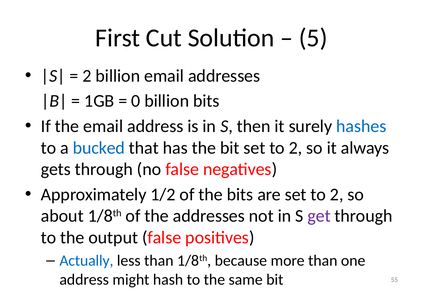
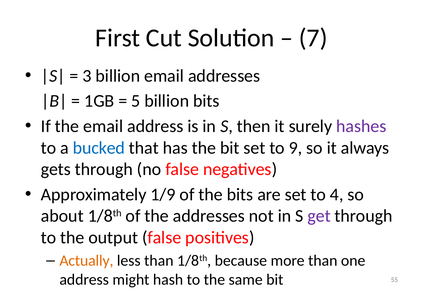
5: 5 -> 7
2 at (87, 76): 2 -> 3
0: 0 -> 5
hashes colour: blue -> purple
bit set to 2: 2 -> 9
1/2: 1/2 -> 1/9
are set to 2: 2 -> 4
Actually colour: blue -> orange
